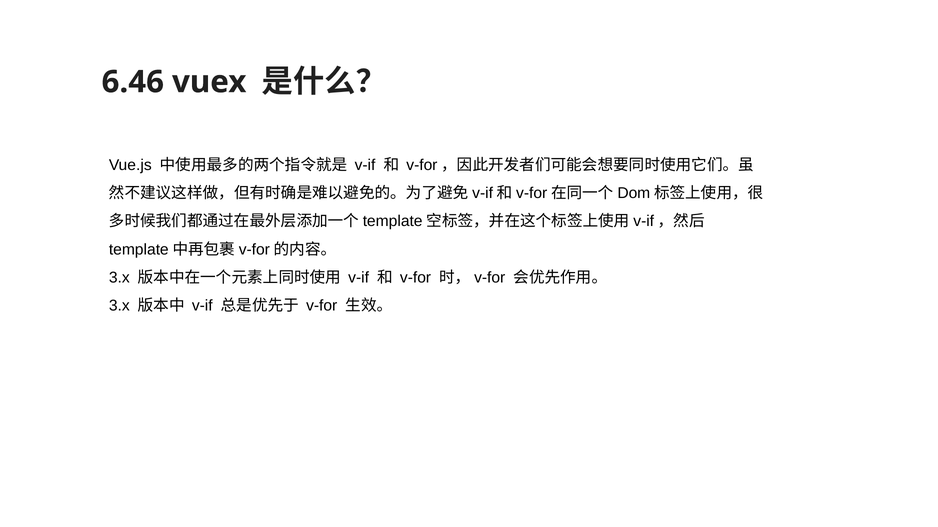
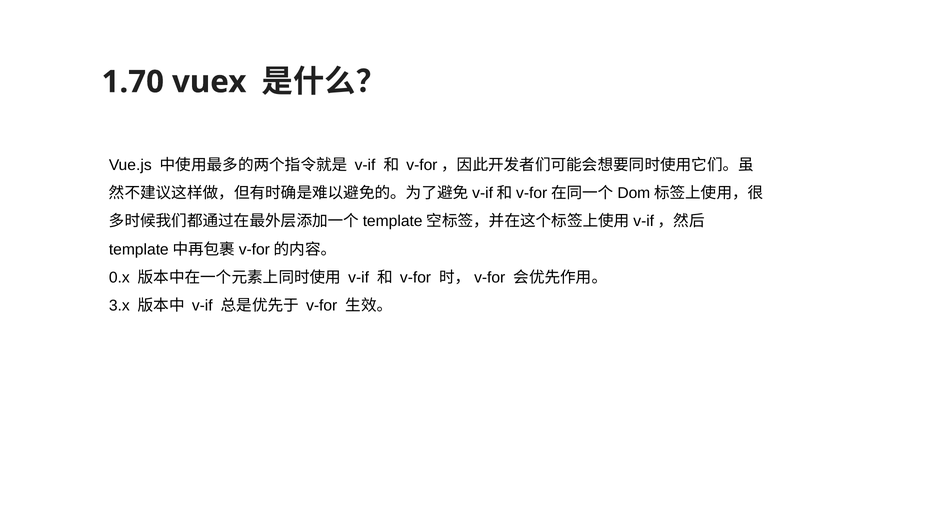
6.46: 6.46 -> 1.70
3.x at (119, 278): 3.x -> 0.x
